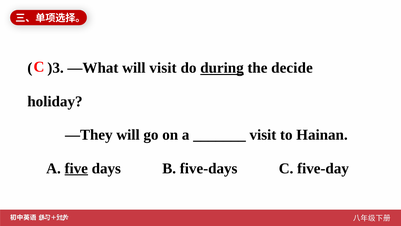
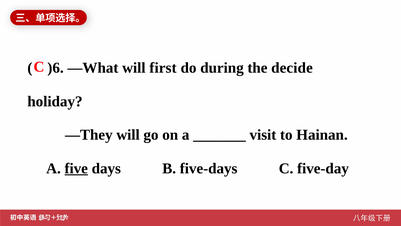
)3: )3 -> )6
will visit: visit -> first
during underline: present -> none
